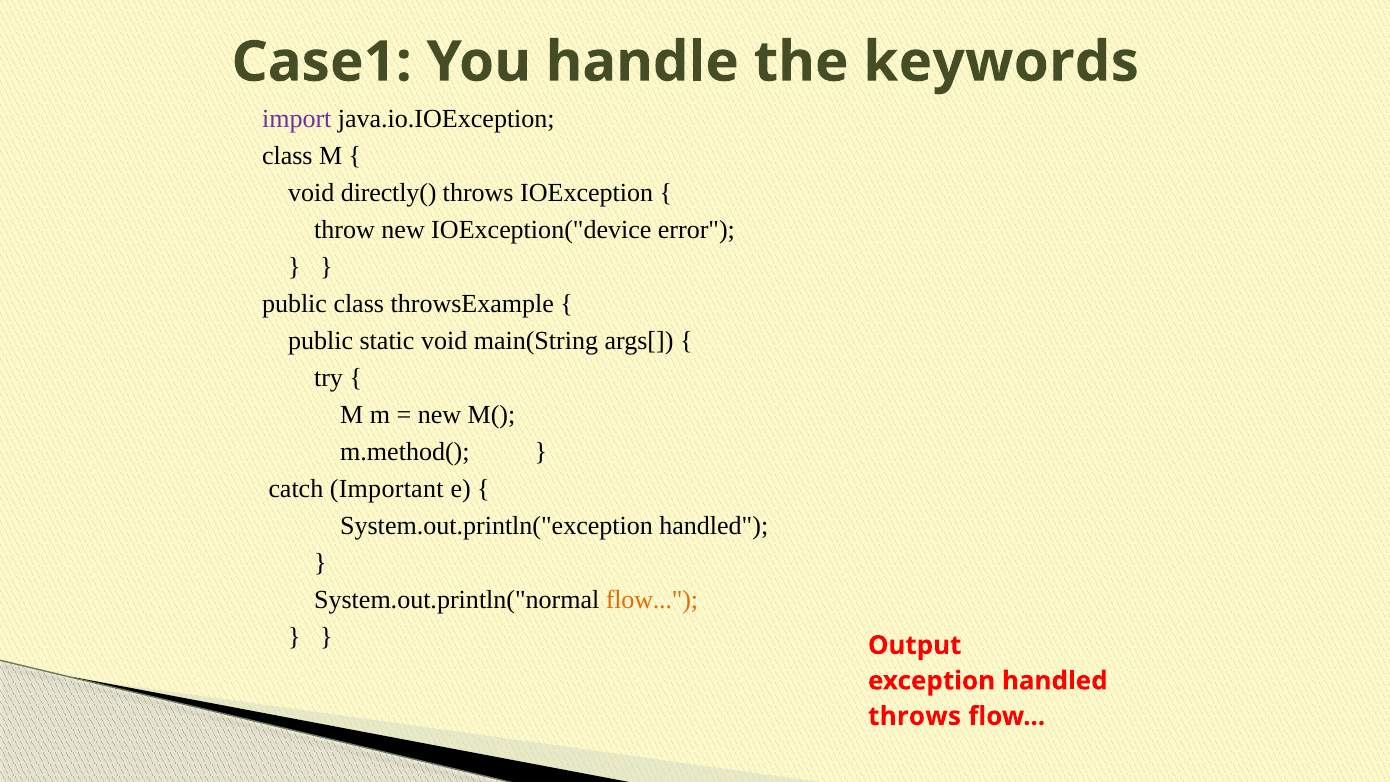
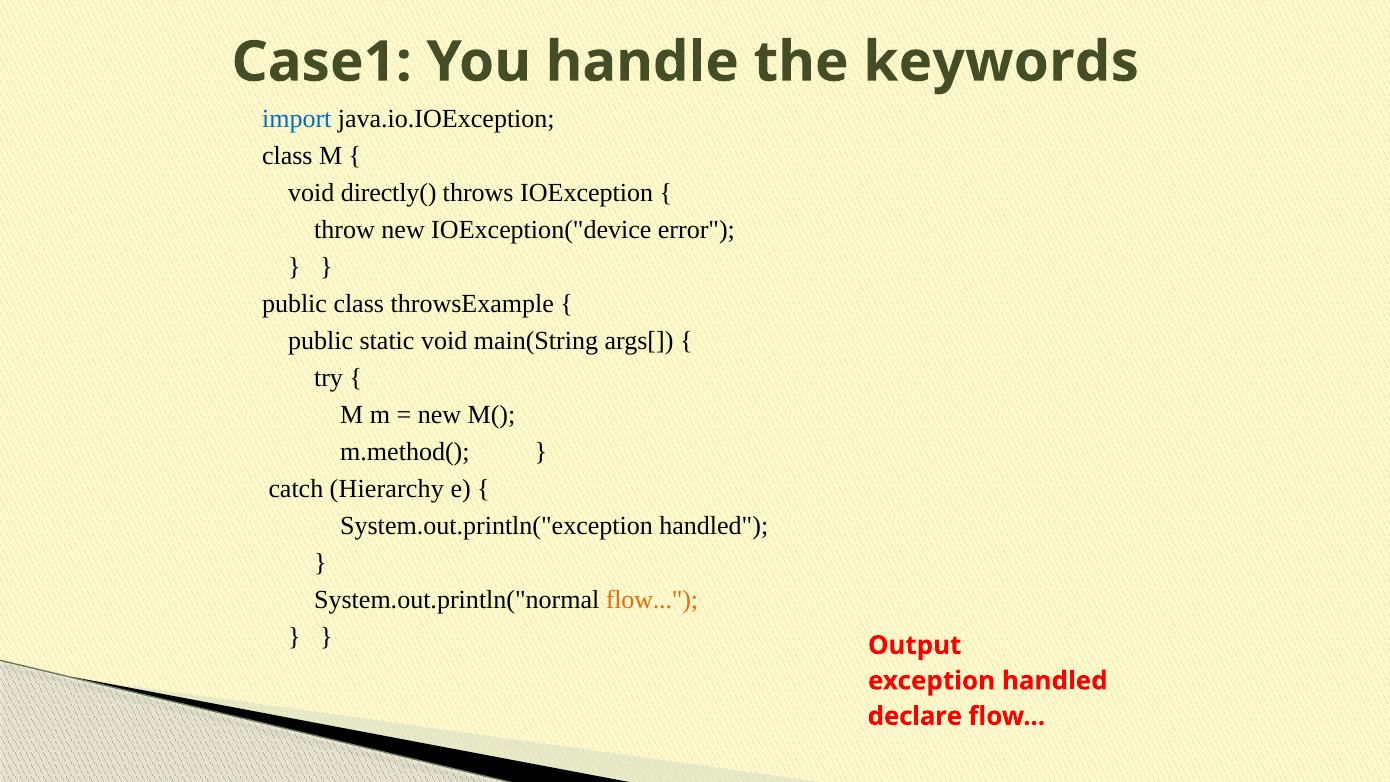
import colour: purple -> blue
Important: Important -> Hierarchy
throws at (915, 716): throws -> declare
